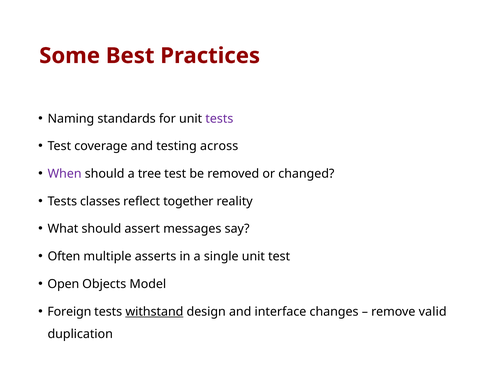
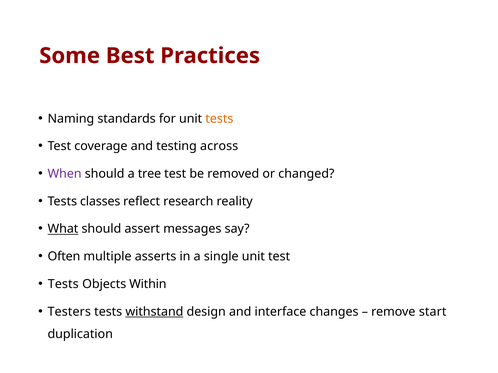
tests at (219, 119) colour: purple -> orange
together: together -> research
What underline: none -> present
Open at (63, 284): Open -> Tests
Model: Model -> Within
Foreign: Foreign -> Testers
valid: valid -> start
